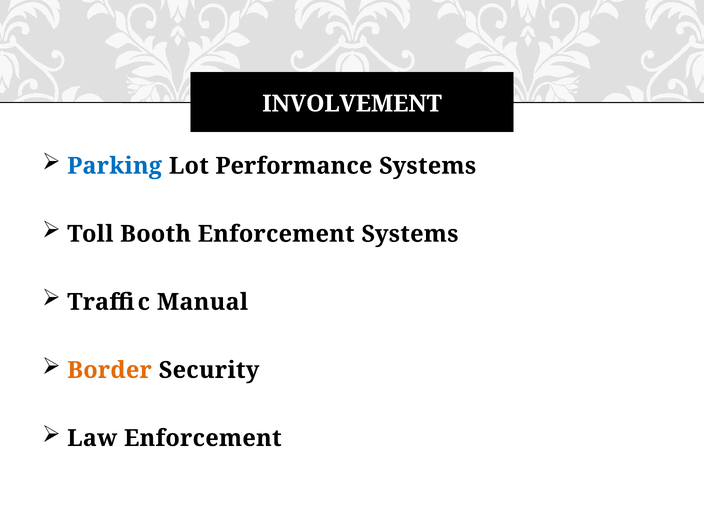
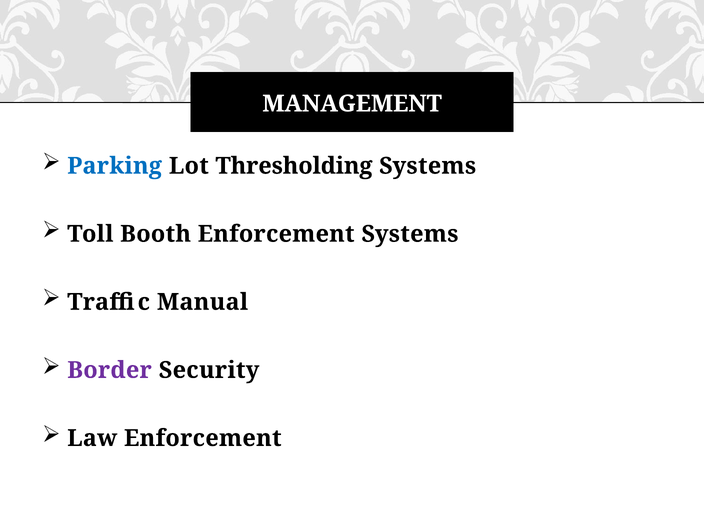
INVOLVEMENT: INVOLVEMENT -> MANAGEMENT
Performance: Performance -> Thresholding
Border colour: orange -> purple
